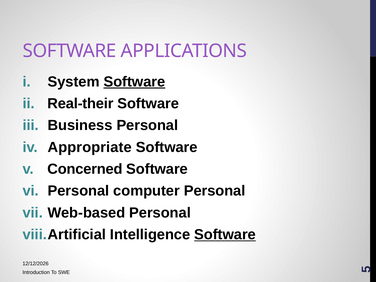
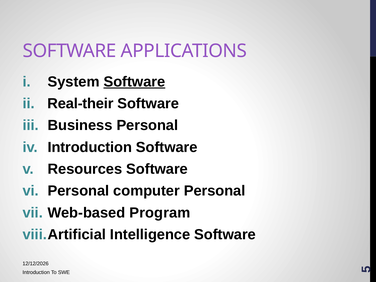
Appropriate at (90, 147): Appropriate -> Introduction
Concerned: Concerned -> Resources
Web-based Personal: Personal -> Program
Software at (225, 235) underline: present -> none
